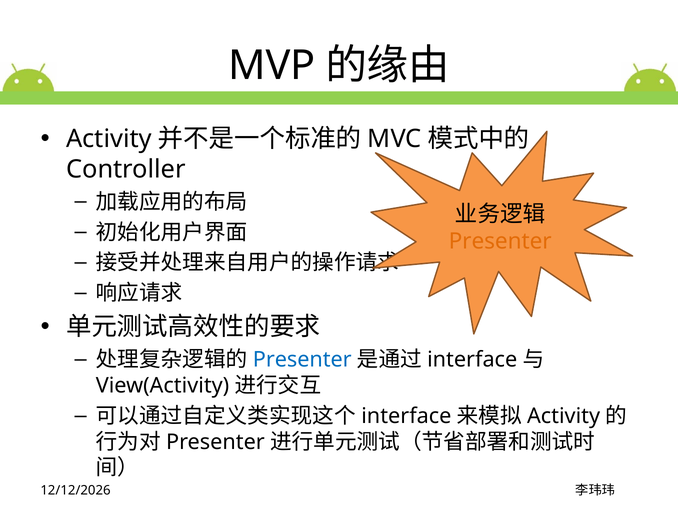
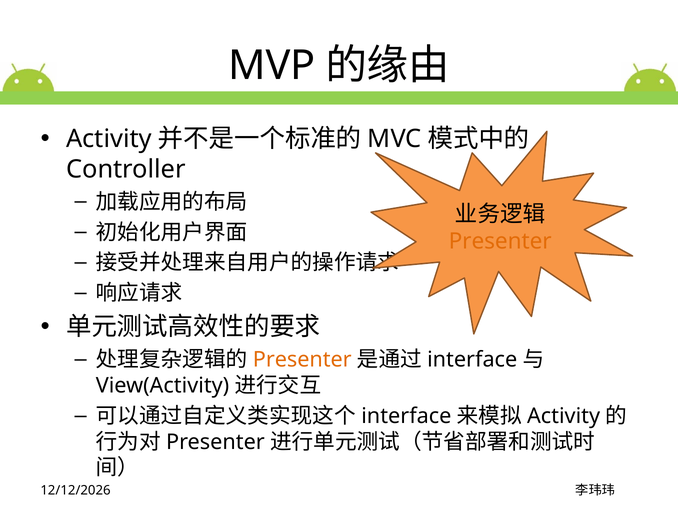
Presenter at (302, 360) colour: blue -> orange
